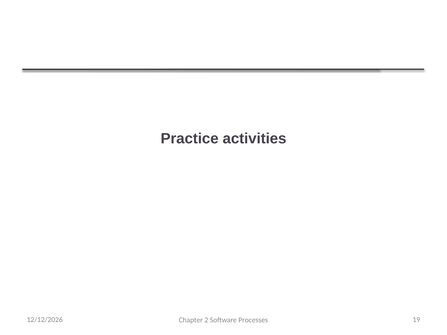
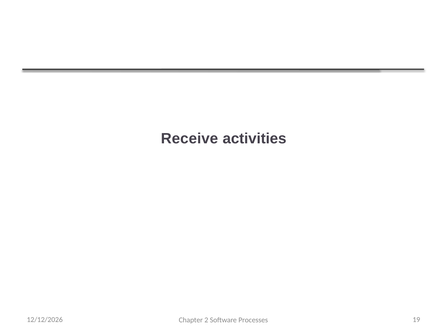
Practice: Practice -> Receive
